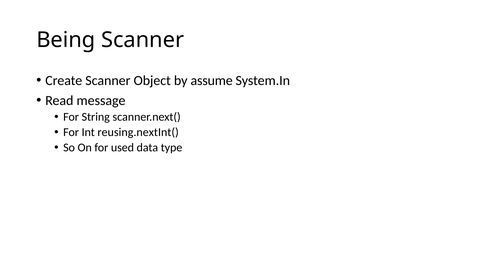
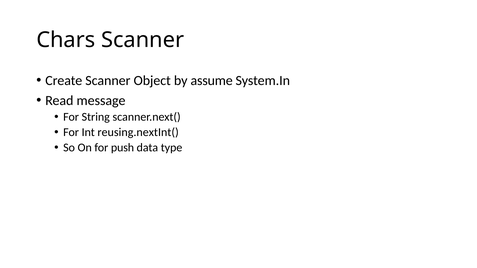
Being: Being -> Chars
used: used -> push
